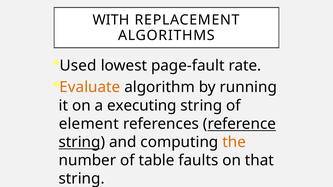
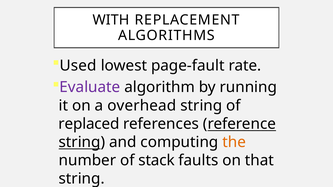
Evaluate colour: orange -> purple
executing: executing -> overhead
element: element -> replaced
table: table -> stack
